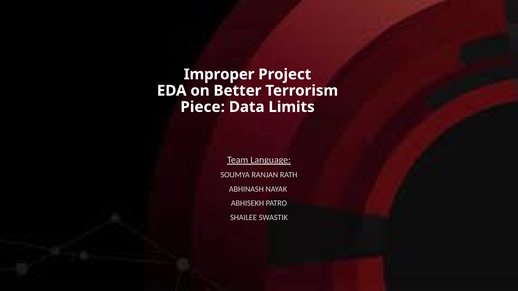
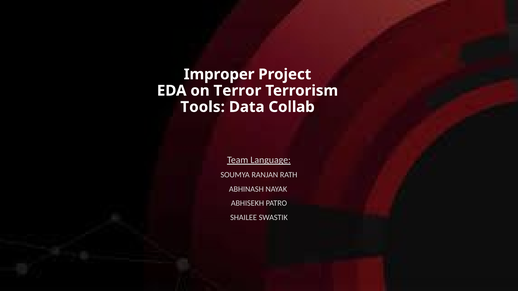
Better: Better -> Terror
Piece: Piece -> Tools
Limits: Limits -> Collab
